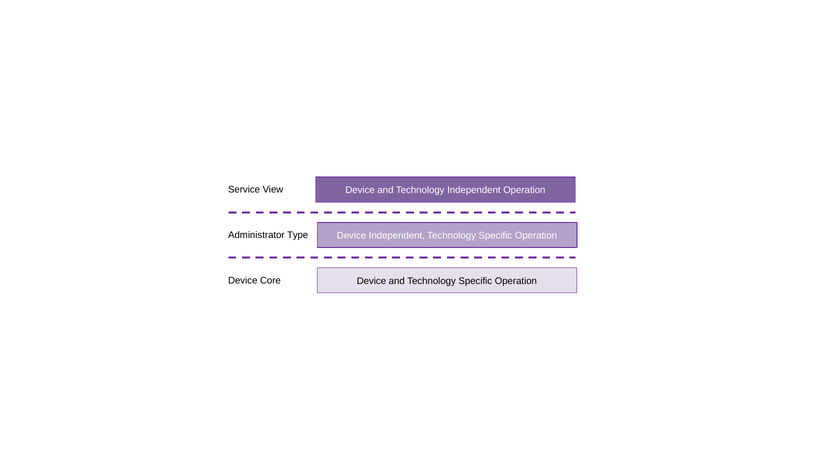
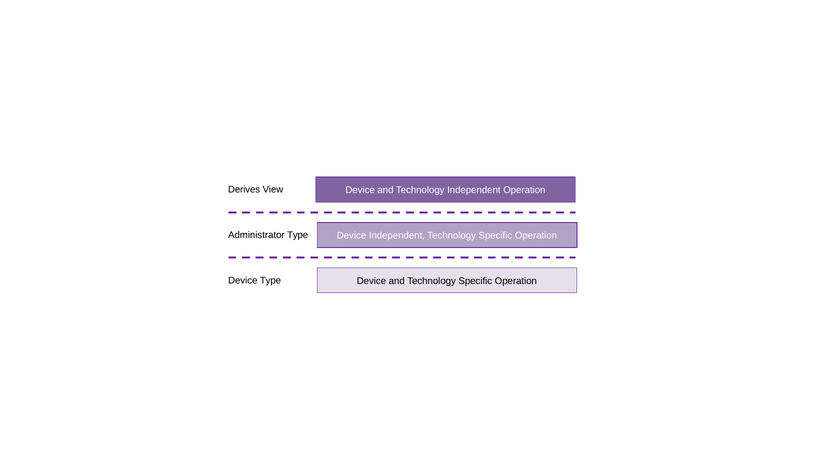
Service: Service -> Derives
Device Core: Core -> Type
